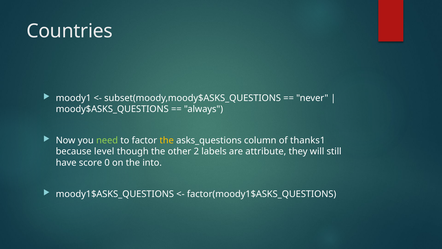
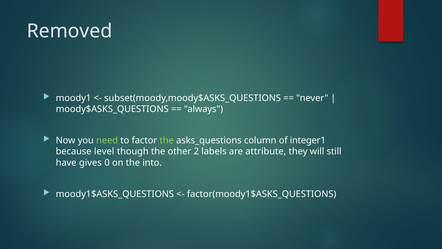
Countries: Countries -> Removed
the at (167, 140) colour: yellow -> light green
thanks1: thanks1 -> integer1
score: score -> gives
